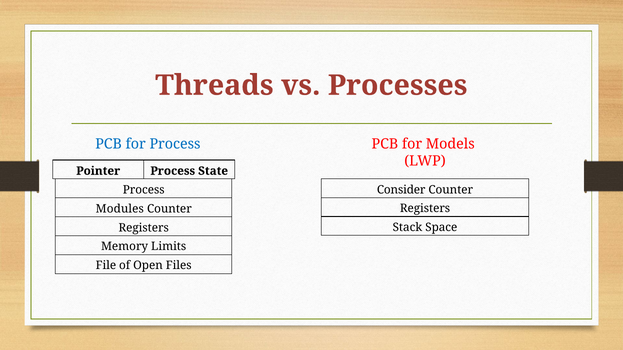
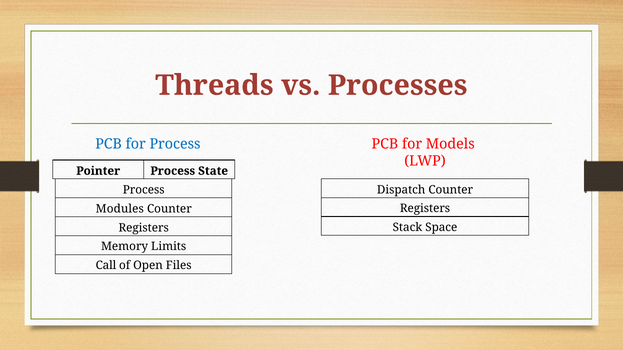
Consider: Consider -> Dispatch
File: File -> Call
